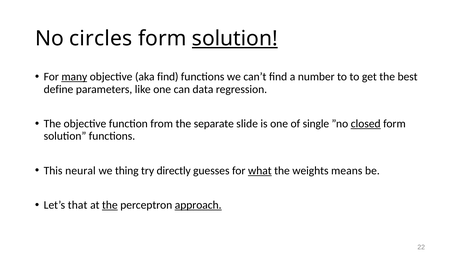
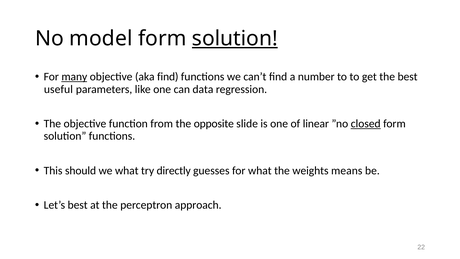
circles: circles -> model
define: define -> useful
separate: separate -> opposite
single: single -> linear
neural: neural -> should
we thing: thing -> what
what at (260, 170) underline: present -> none
Let’s that: that -> best
the at (110, 205) underline: present -> none
approach underline: present -> none
